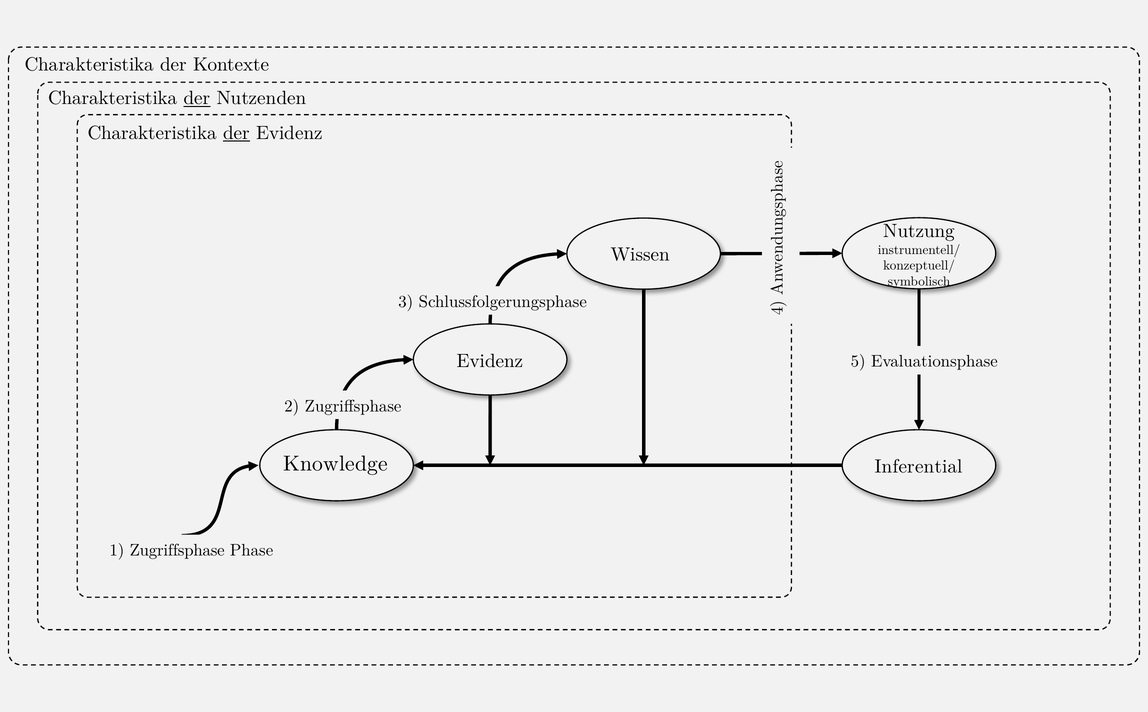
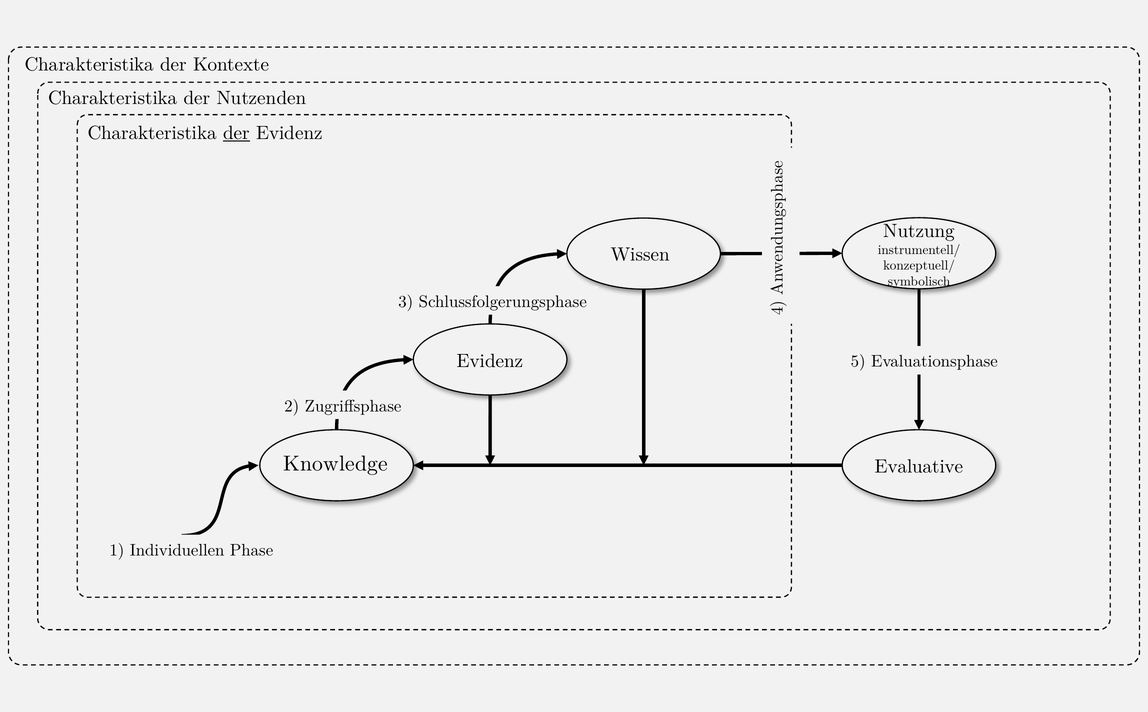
der at (197, 98) underline: present -> none
Inferential: Inferential -> Evaluative
1 Zugriffsphase: Zugriffsphase -> Individuellen
